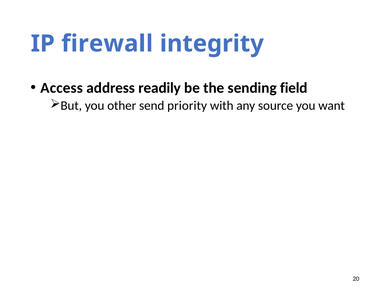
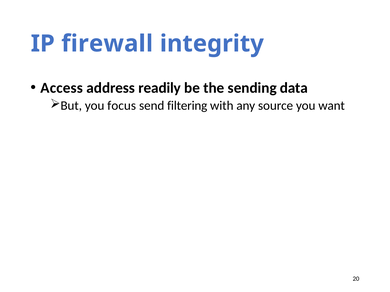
field: field -> data
other: other -> focus
priority: priority -> filtering
